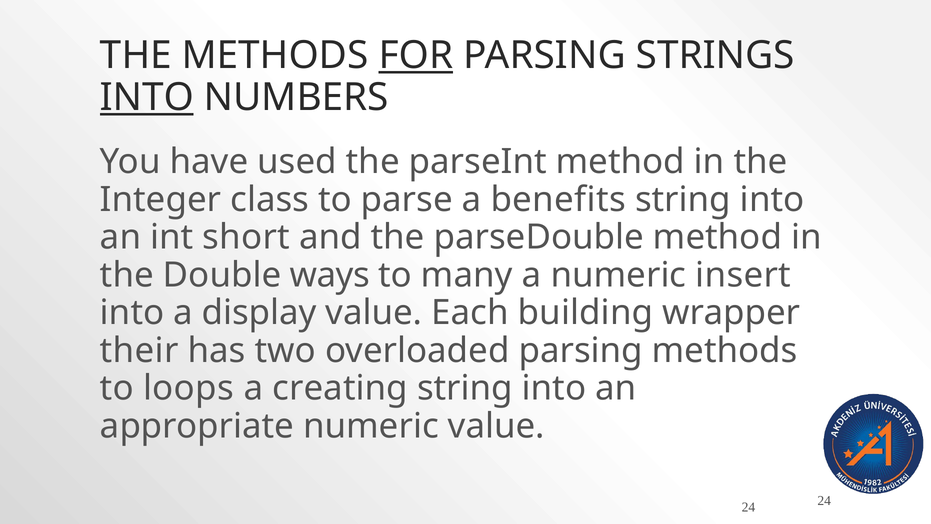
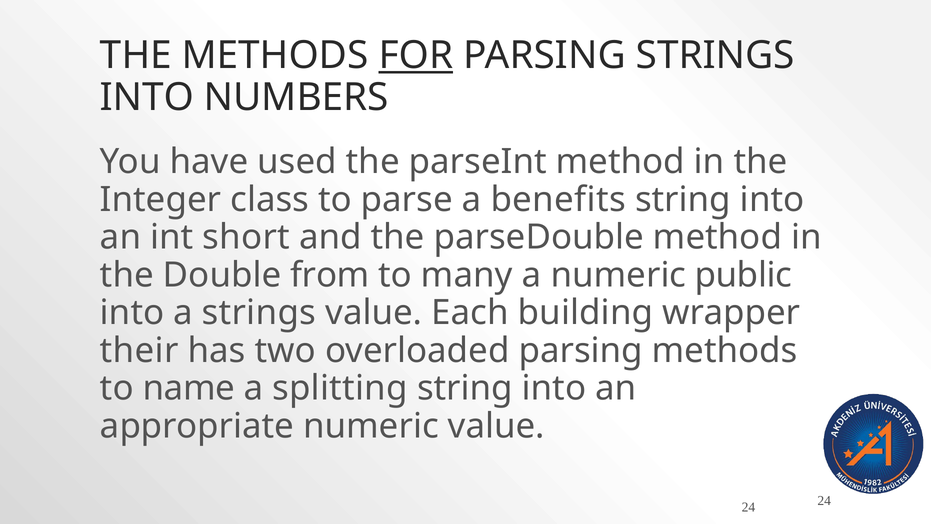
INTO at (147, 98) underline: present -> none
ways: ways -> from
insert: insert -> public
a display: display -> strings
loops: loops -> name
creating: creating -> splitting
